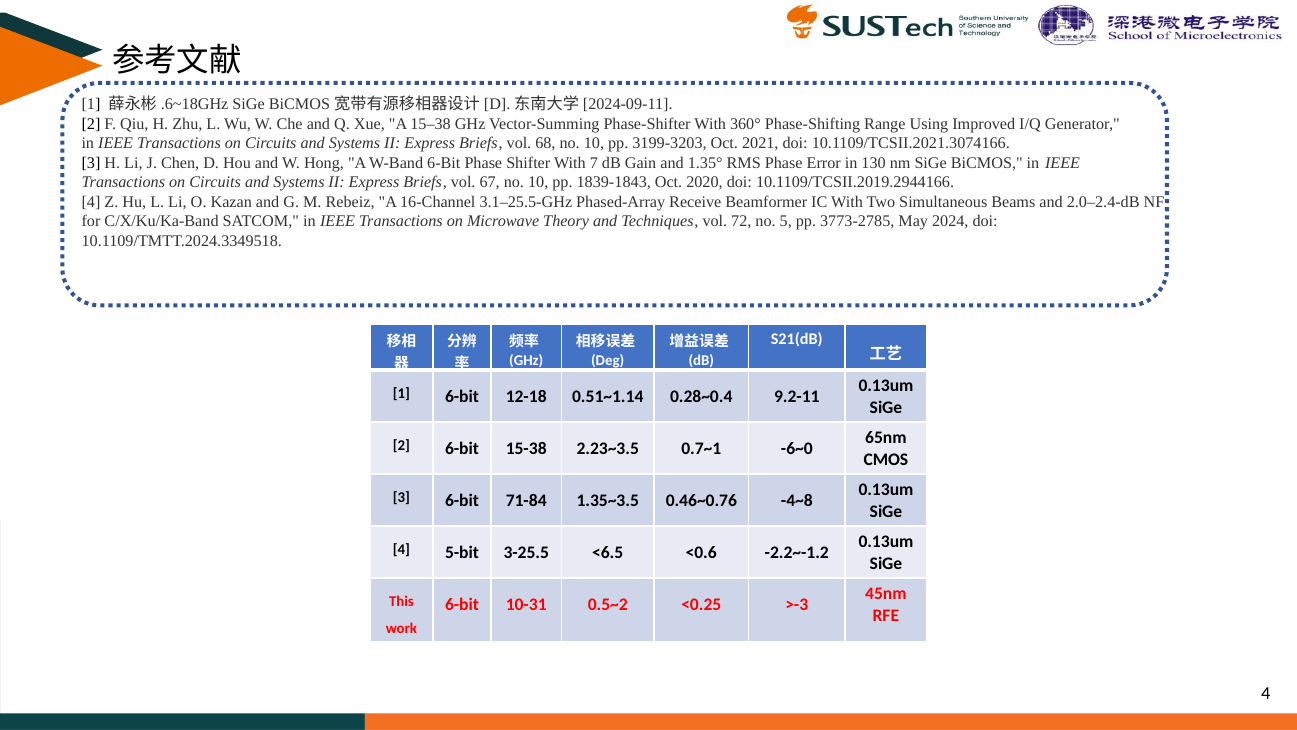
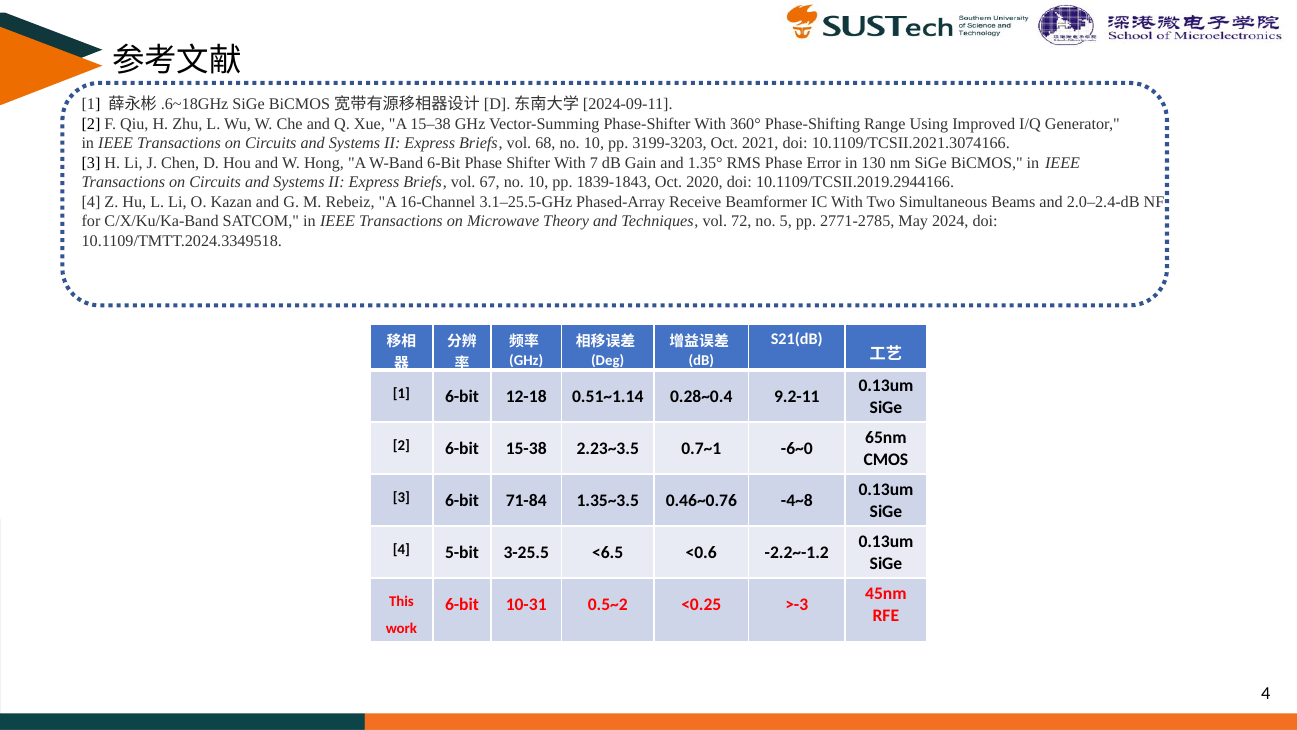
3773-2785: 3773-2785 -> 2771-2785
